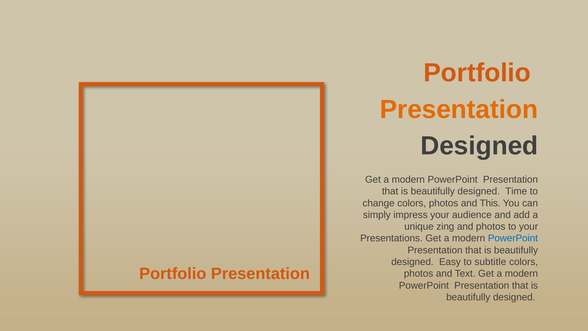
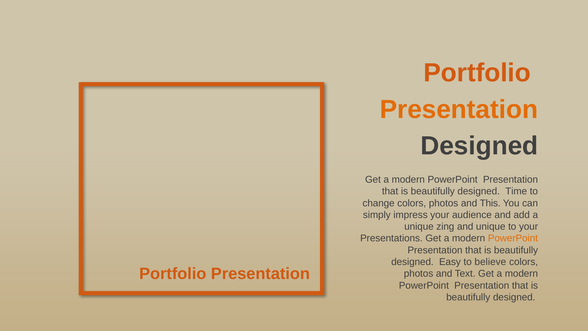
and photos: photos -> unique
PowerPoint at (513, 238) colour: blue -> orange
subtitle: subtitle -> believe
